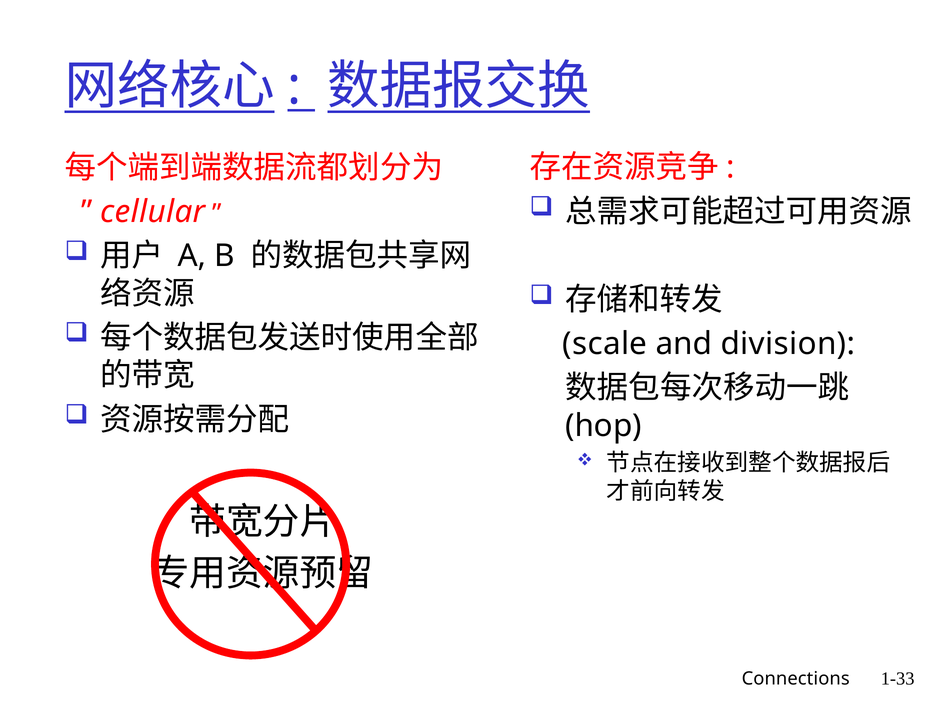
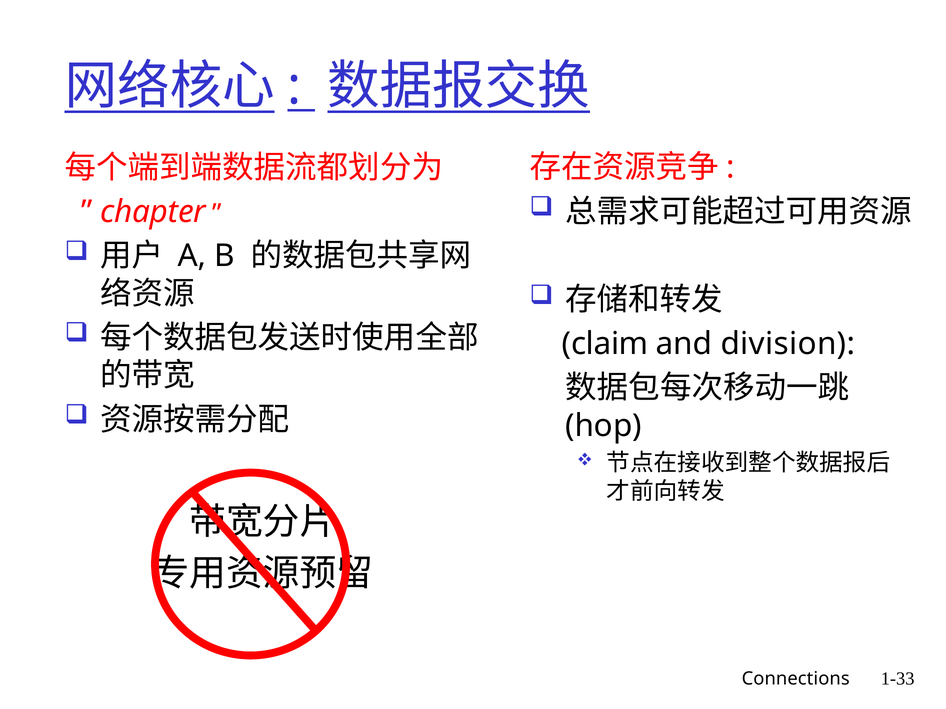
cellular: cellular -> chapter
scale: scale -> claim
